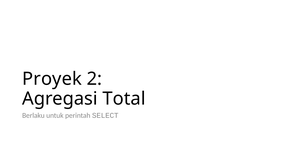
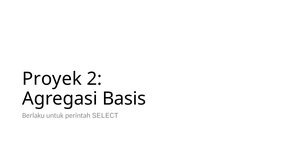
Total: Total -> Basis
